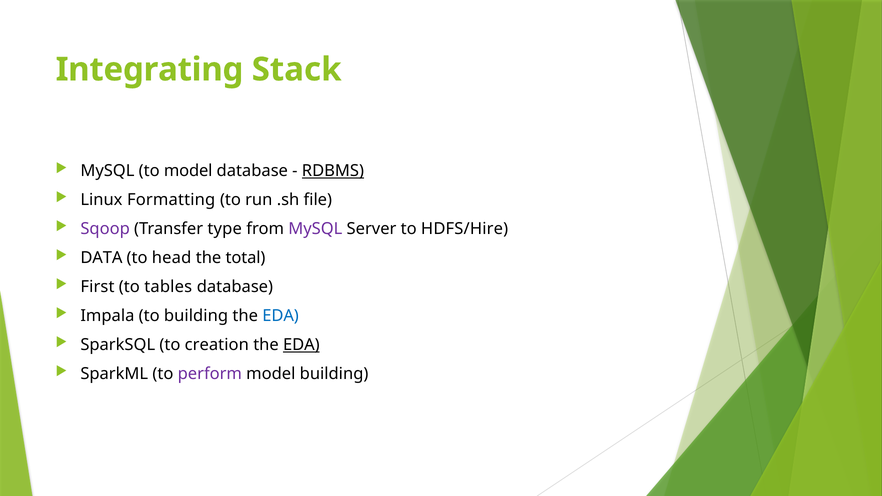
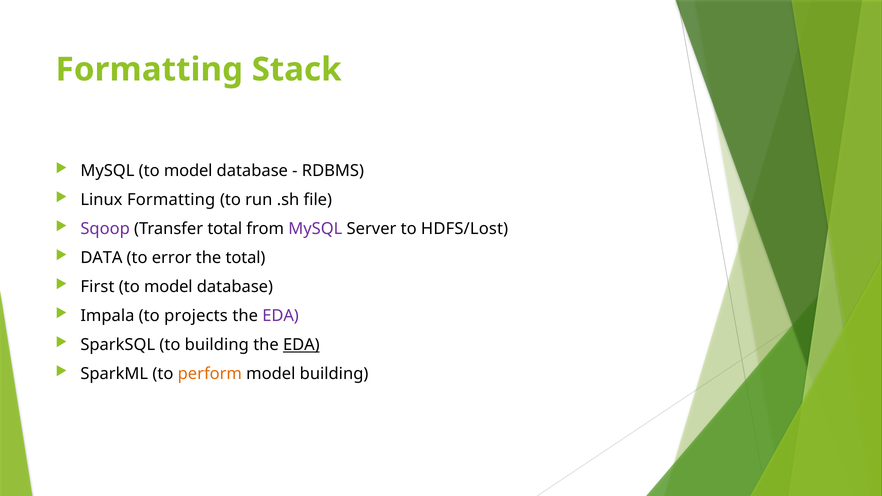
Integrating at (149, 70): Integrating -> Formatting
RDBMS underline: present -> none
Transfer type: type -> total
HDFS/Hire: HDFS/Hire -> HDFS/Lost
head: head -> error
tables at (168, 287): tables -> model
to building: building -> projects
EDA at (281, 316) colour: blue -> purple
to creation: creation -> building
perform colour: purple -> orange
